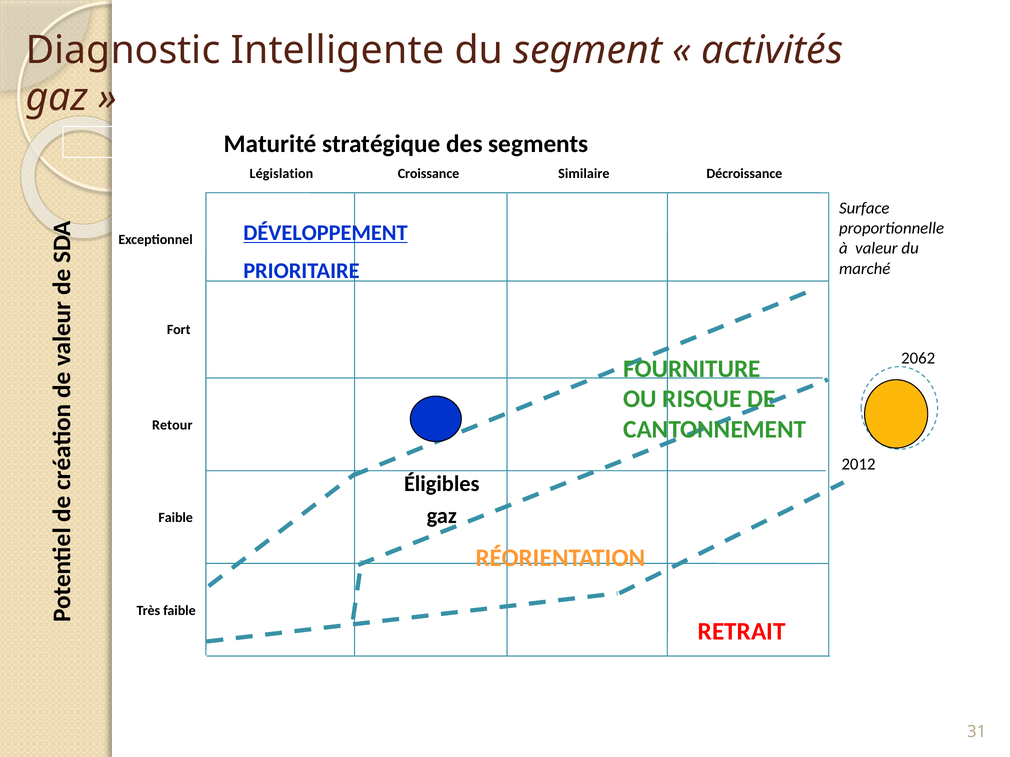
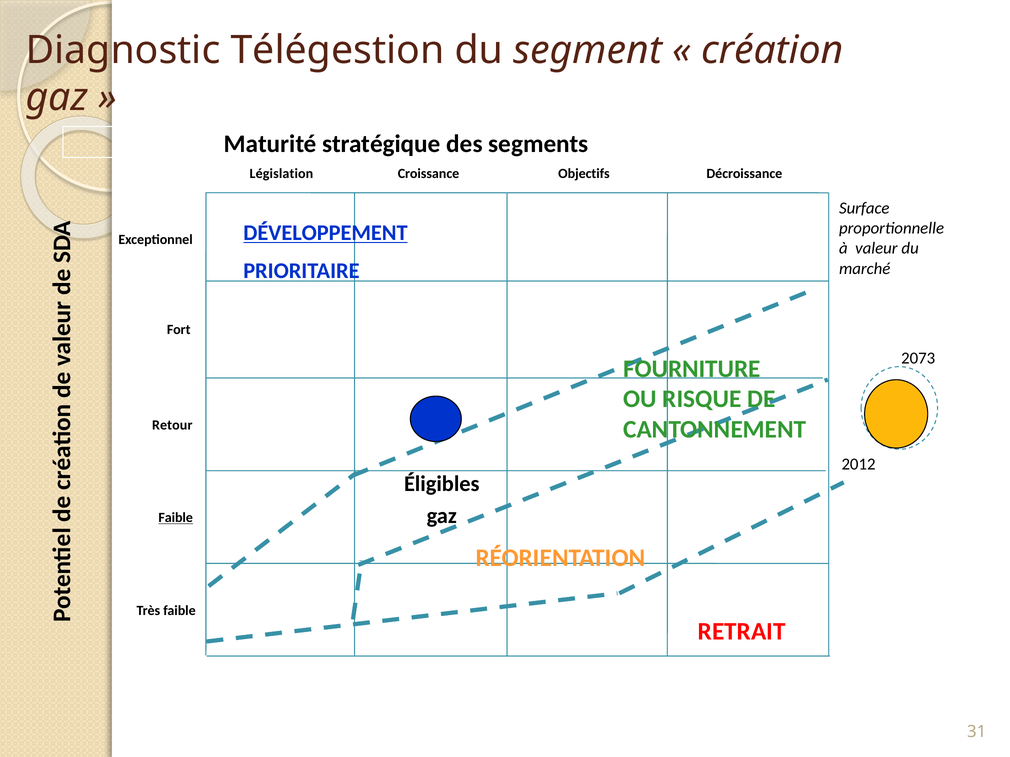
Intelligente: Intelligente -> Télégestion
activités: activités -> création
Similaire: Similaire -> Objectifs
2062: 2062 -> 2073
Faible at (176, 518) underline: none -> present
